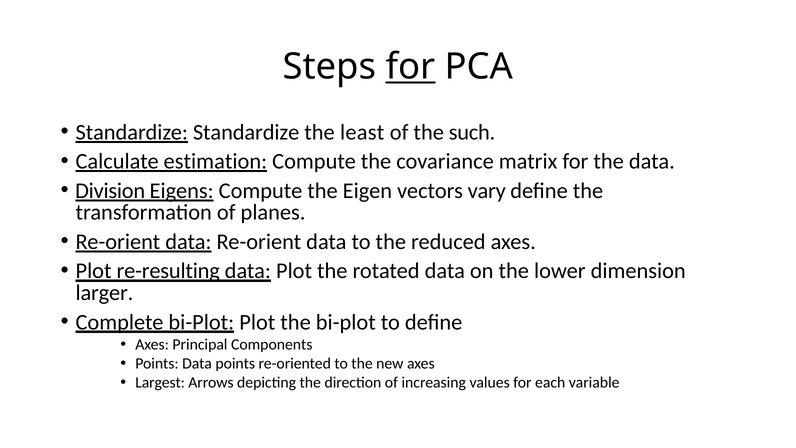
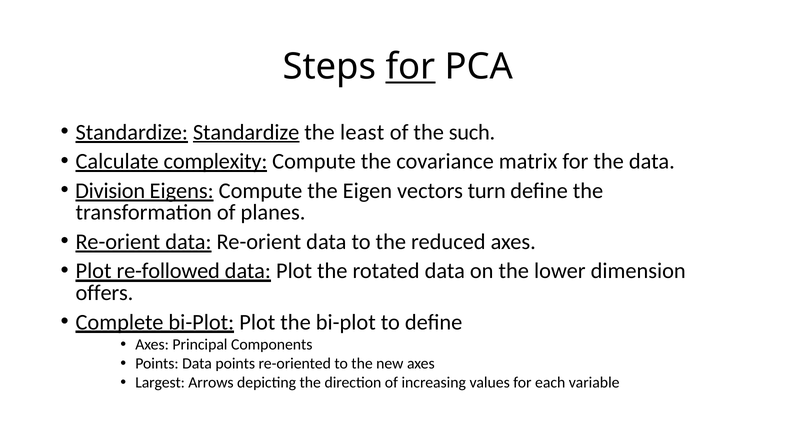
Standardize at (246, 132) underline: none -> present
estimation: estimation -> complexity
vary: vary -> turn
re-resulting: re-resulting -> re-followed
larger: larger -> offers
